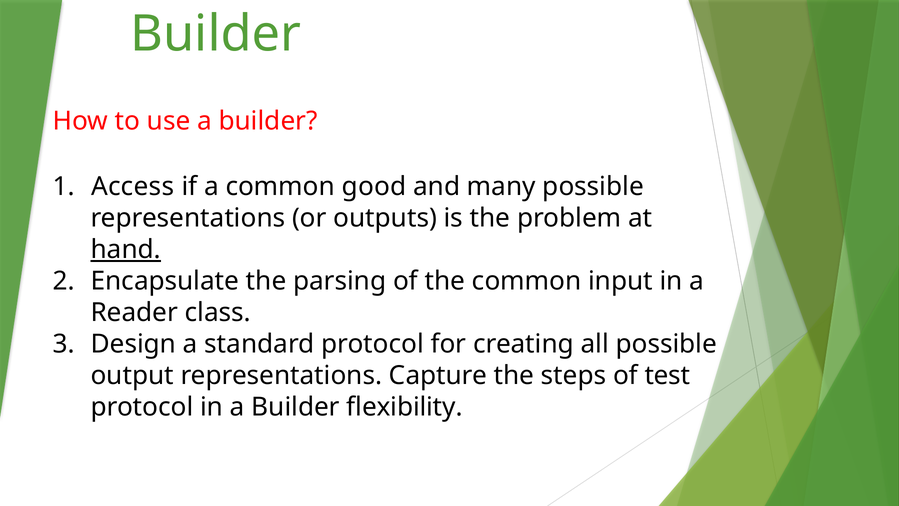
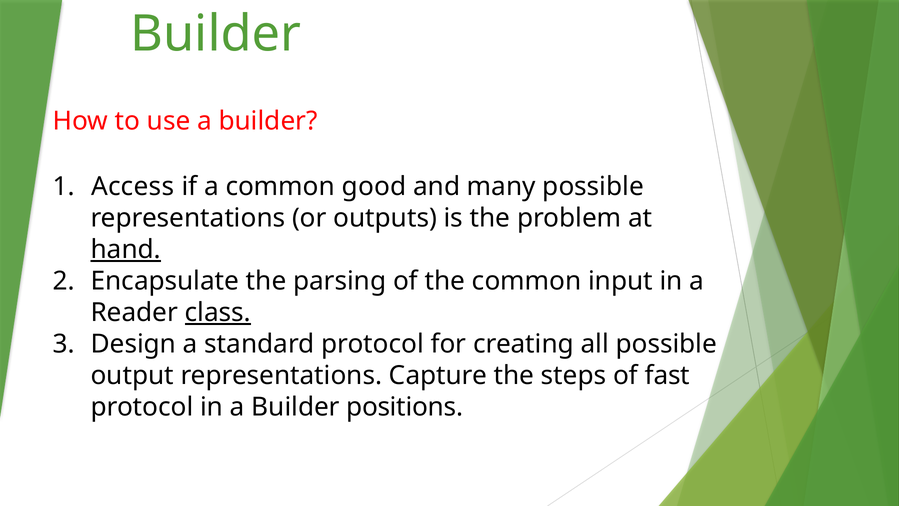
class underline: none -> present
test: test -> fast
flexibility: flexibility -> positions
